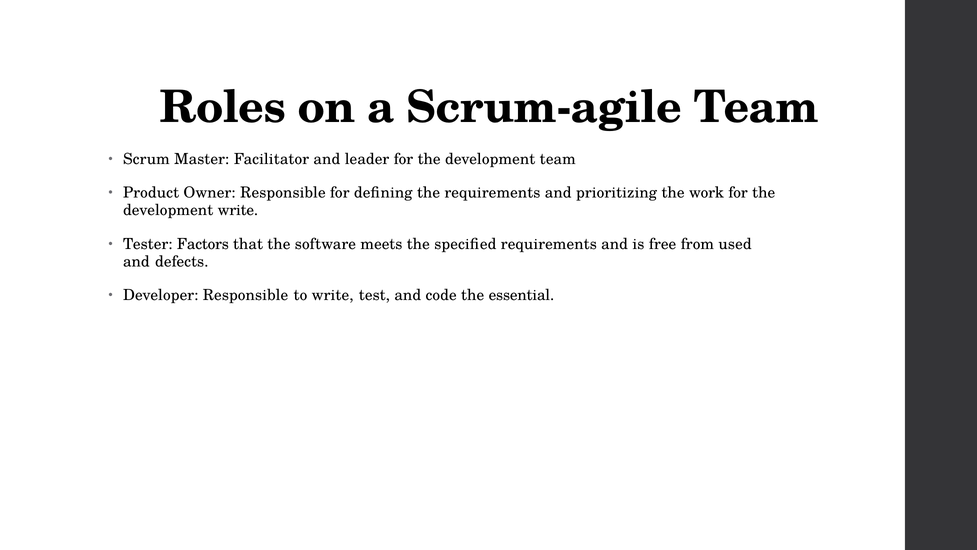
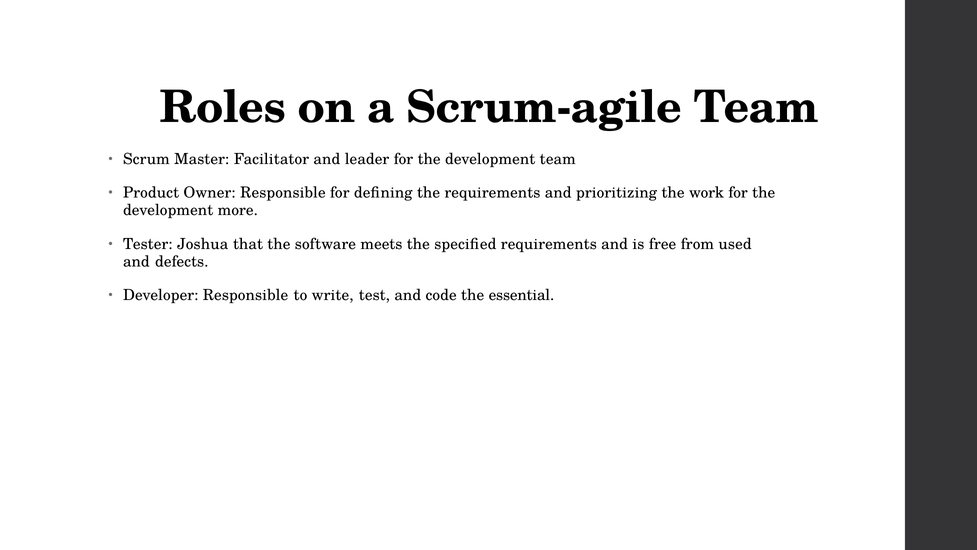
development write: write -> more
Factors: Factors -> Joshua
